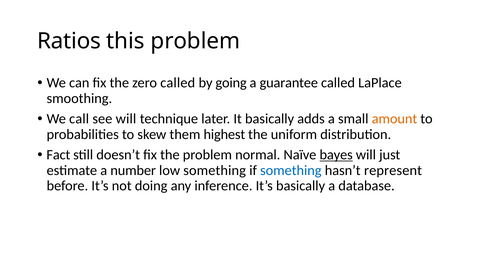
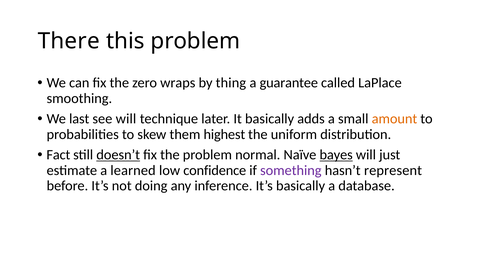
Ratios: Ratios -> There
zero called: called -> wraps
going: going -> thing
call: call -> last
doesn’t underline: none -> present
number: number -> learned
low something: something -> confidence
something at (291, 170) colour: blue -> purple
